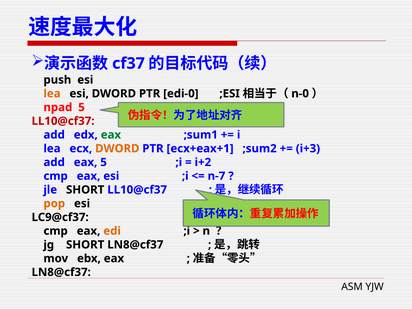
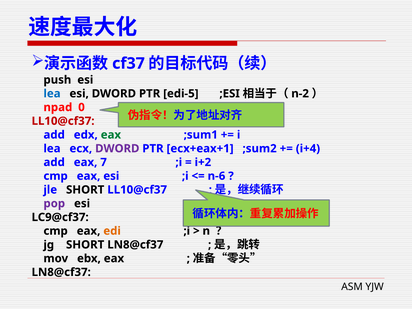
lea at (52, 94) colour: orange -> blue
edi-0: edi-0 -> edi-5
n-0: n-0 -> n-2
npad 5: 5 -> 0
DWORD at (117, 149) colour: orange -> purple
i+3: i+3 -> i+4
eax 5: 5 -> 7
n-7: n-7 -> n-6
pop colour: orange -> purple
